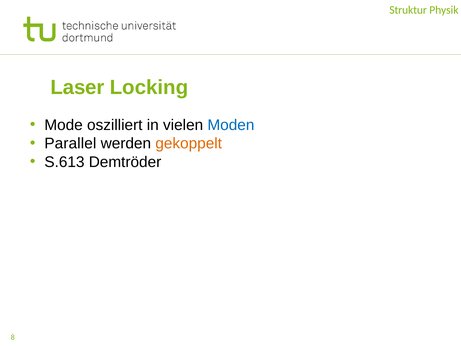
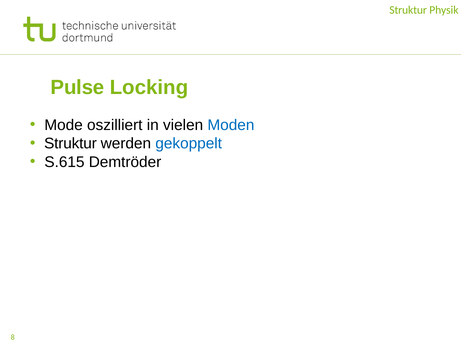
Laser: Laser -> Pulse
Parallel at (70, 143): Parallel -> Struktur
gekoppelt colour: orange -> blue
S.613: S.613 -> S.615
